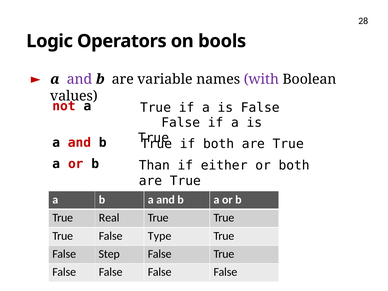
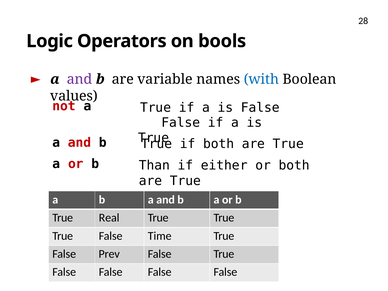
with colour: purple -> blue
Type: Type -> Time
Step: Step -> Prev
